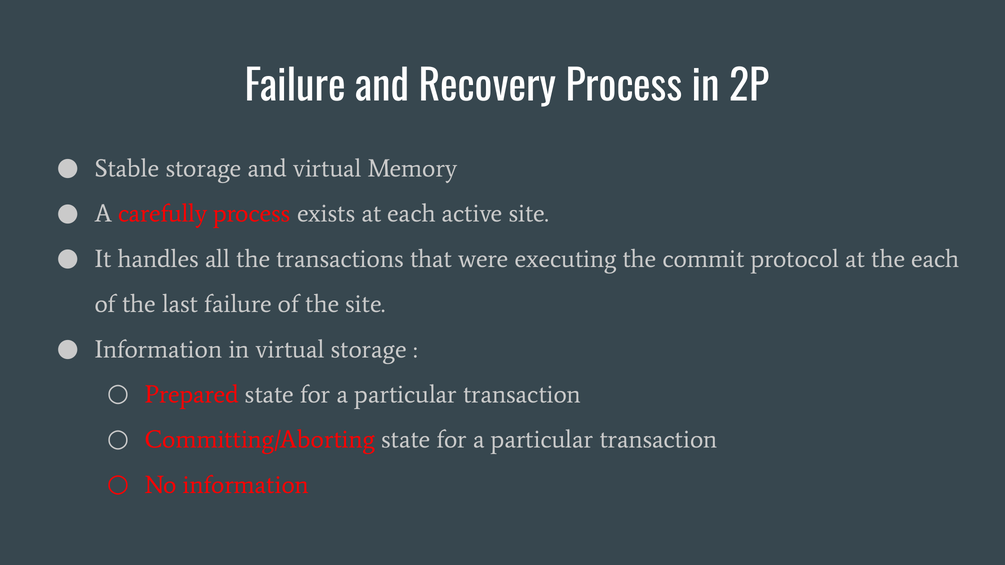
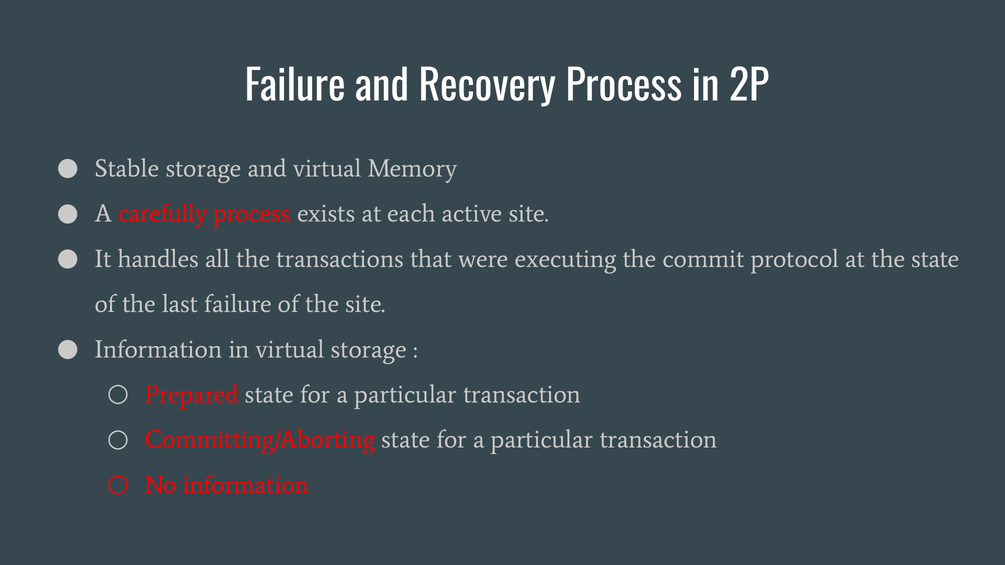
the each: each -> state
